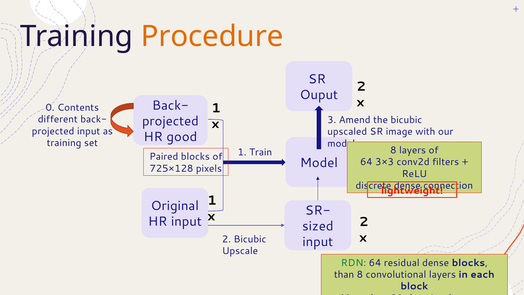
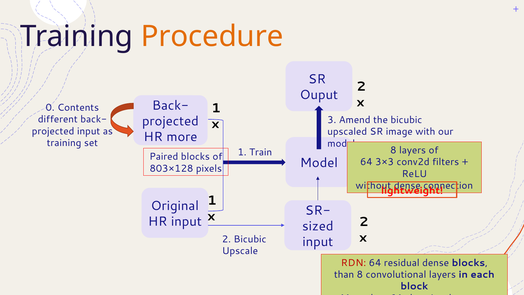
HR good: good -> more
725×128: 725×128 -> 803×128
discrete: discrete -> without
RDN colour: green -> red
